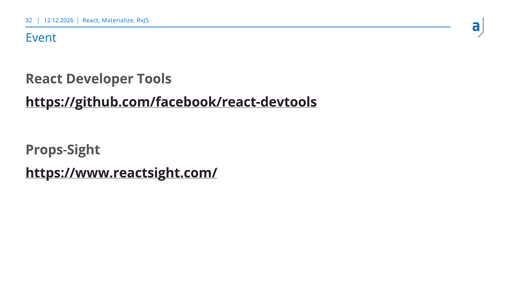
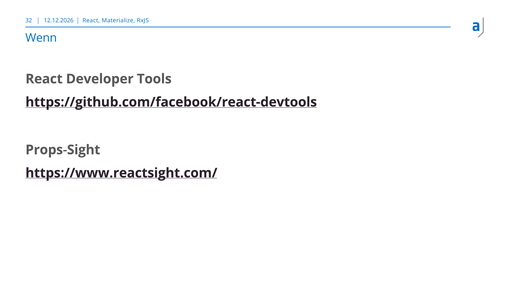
Event: Event -> Wenn
